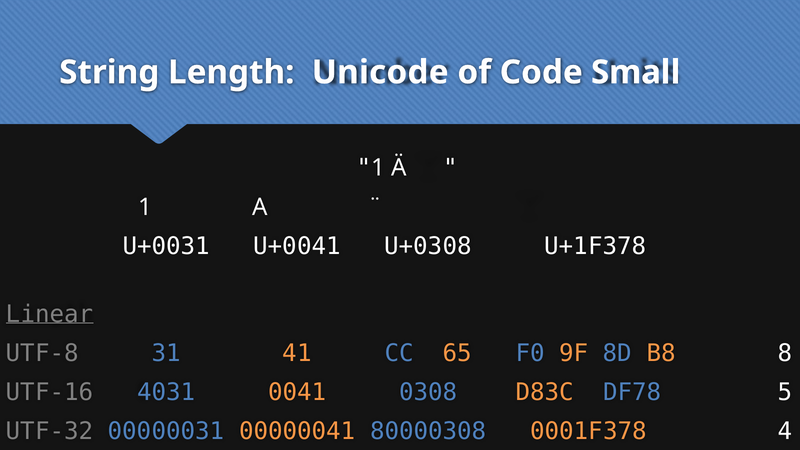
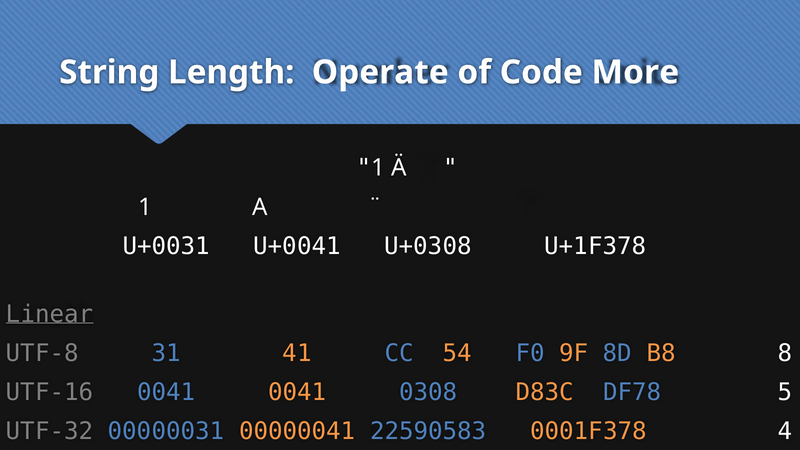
Unicode: Unicode -> Operate
Small: Small -> More
65: 65 -> 54
UTF-16 4031: 4031 -> 0041
80000308: 80000308 -> 22590583
